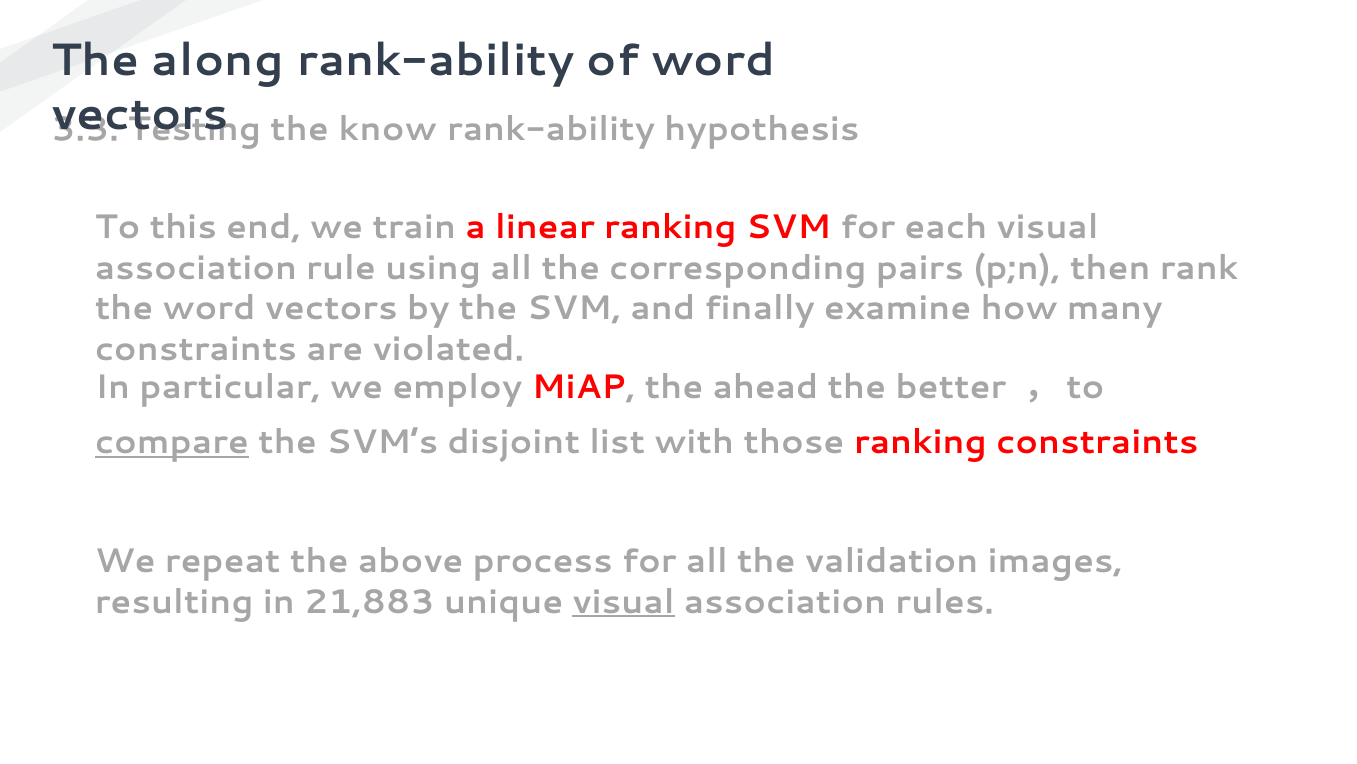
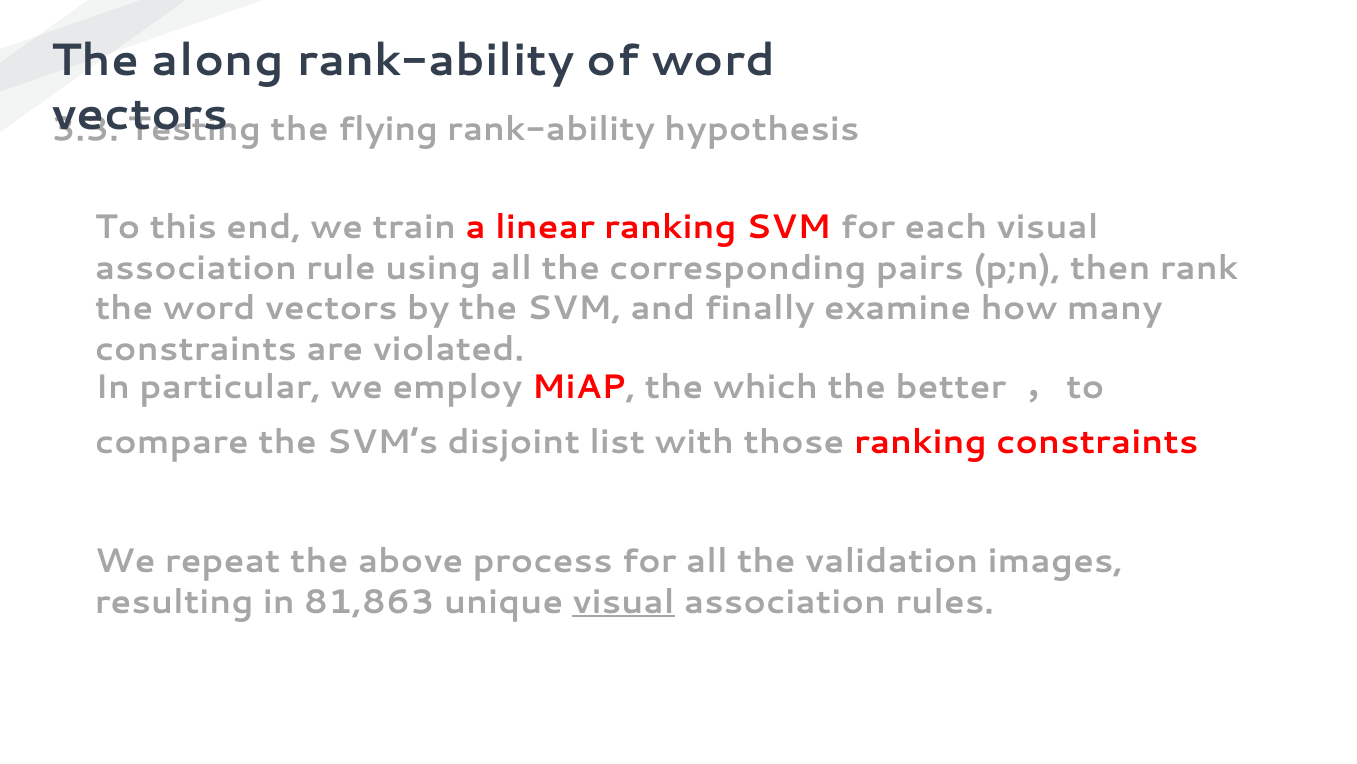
know: know -> flying
ahead: ahead -> which
compare underline: present -> none
21,883: 21,883 -> 81,863
